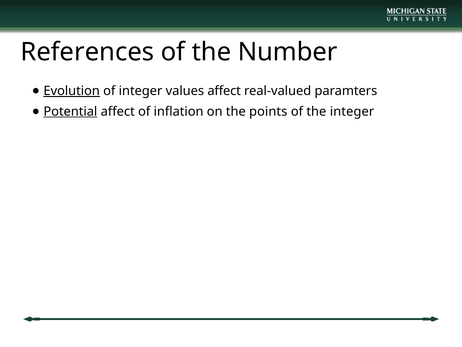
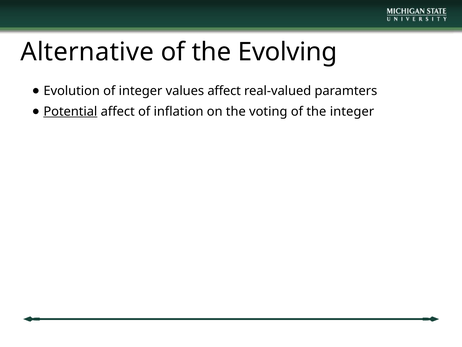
References: References -> Alternative
Number: Number -> Evolving
Evolution underline: present -> none
points: points -> voting
